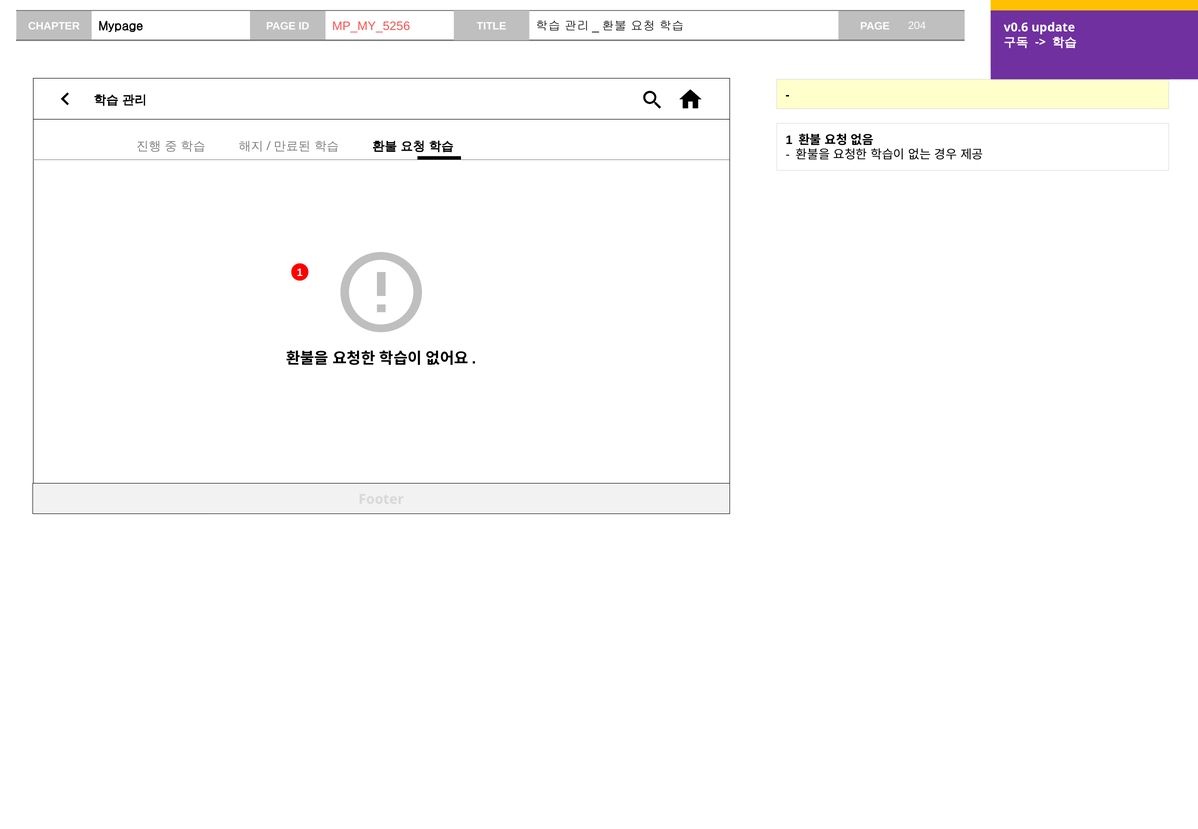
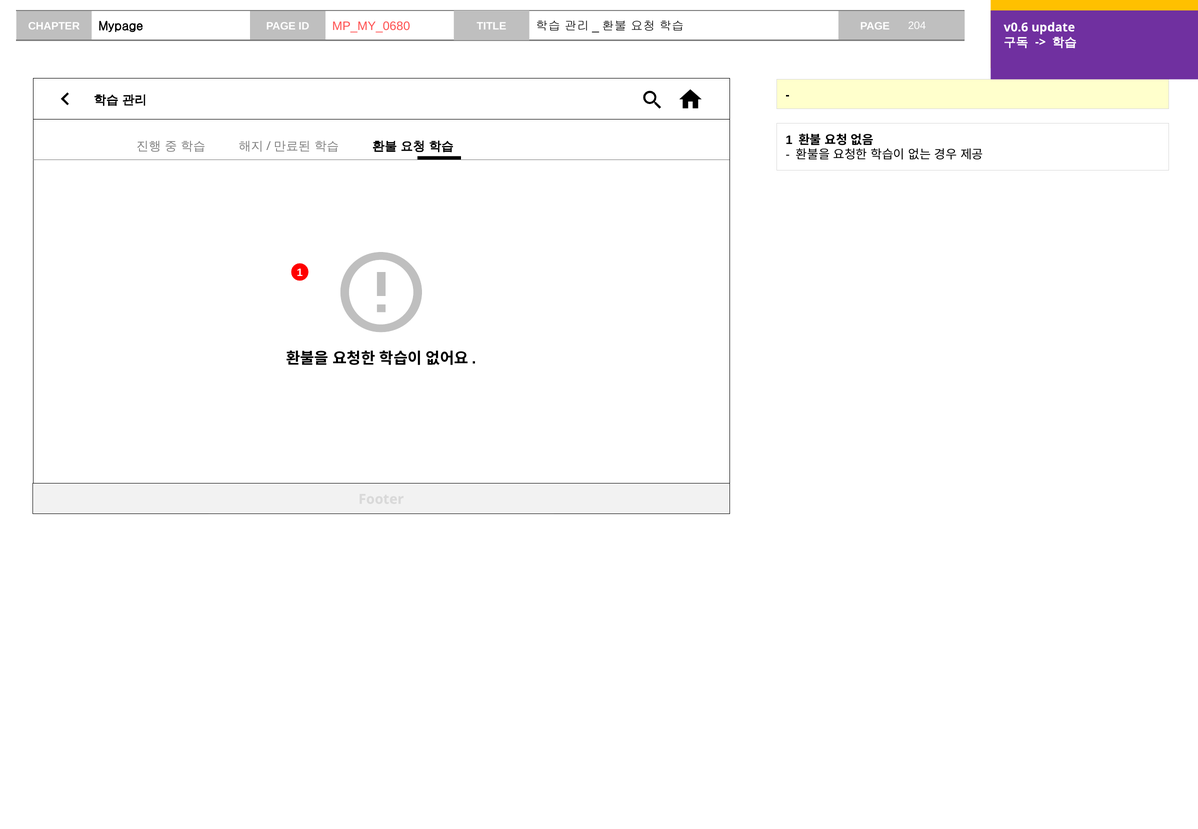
MP_MY_5256: MP_MY_5256 -> MP_MY_0680
